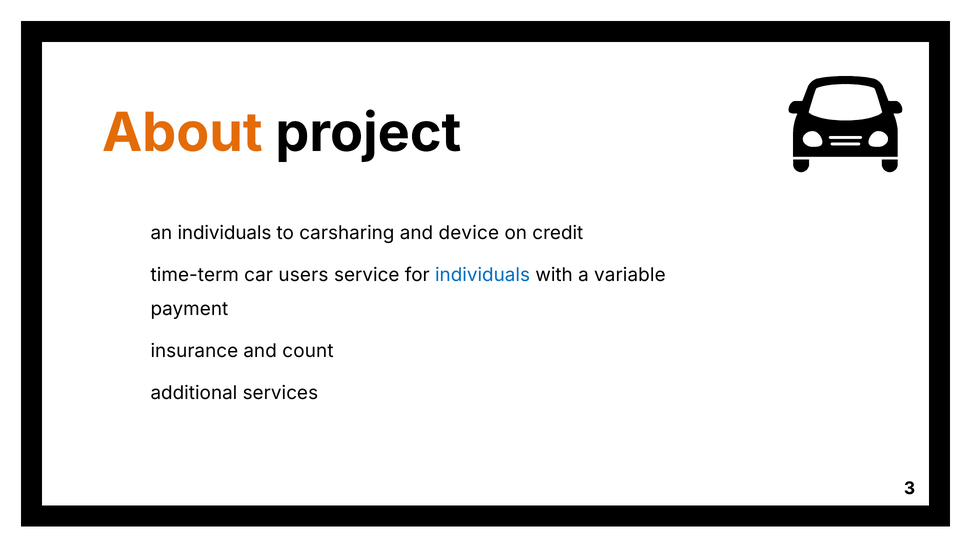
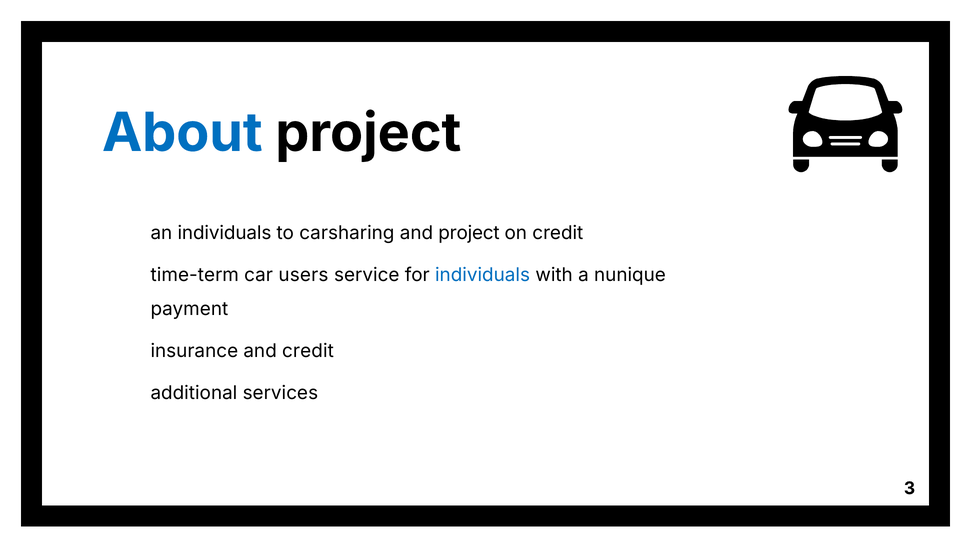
About colour: orange -> blue
and device: device -> project
variable: variable -> nunique
and count: count -> credit
